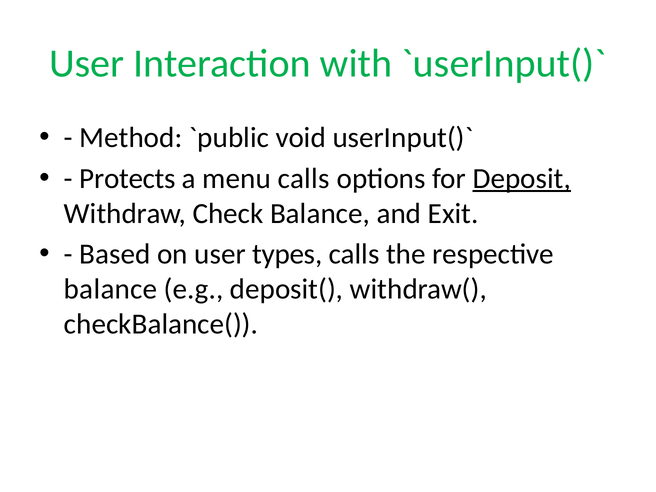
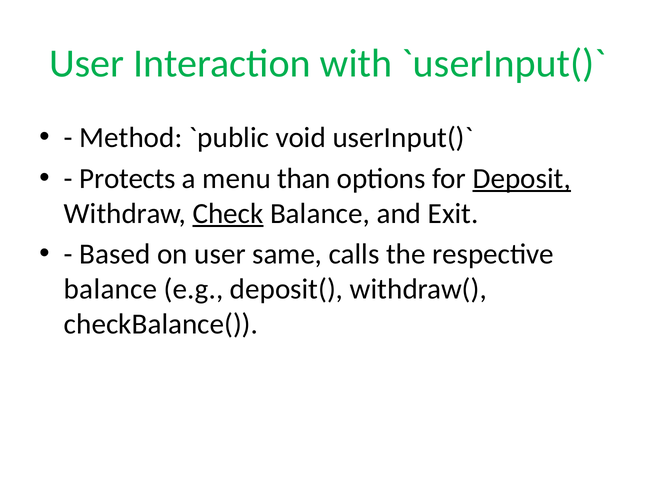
menu calls: calls -> than
Check underline: none -> present
types: types -> same
